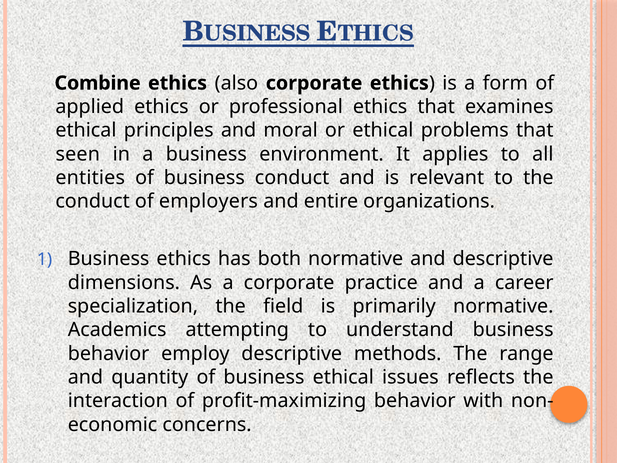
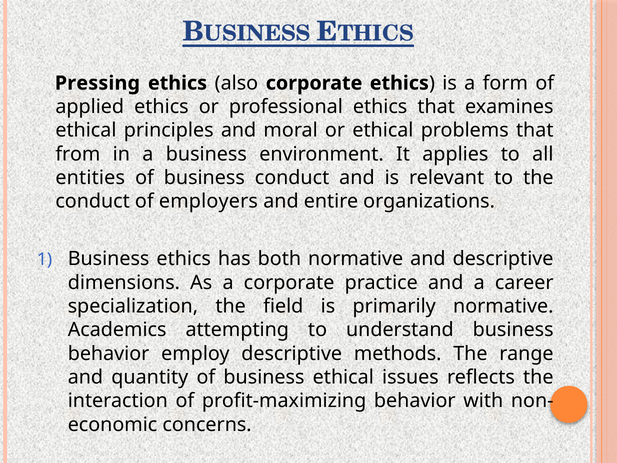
Combine: Combine -> Pressing
seen: seen -> from
